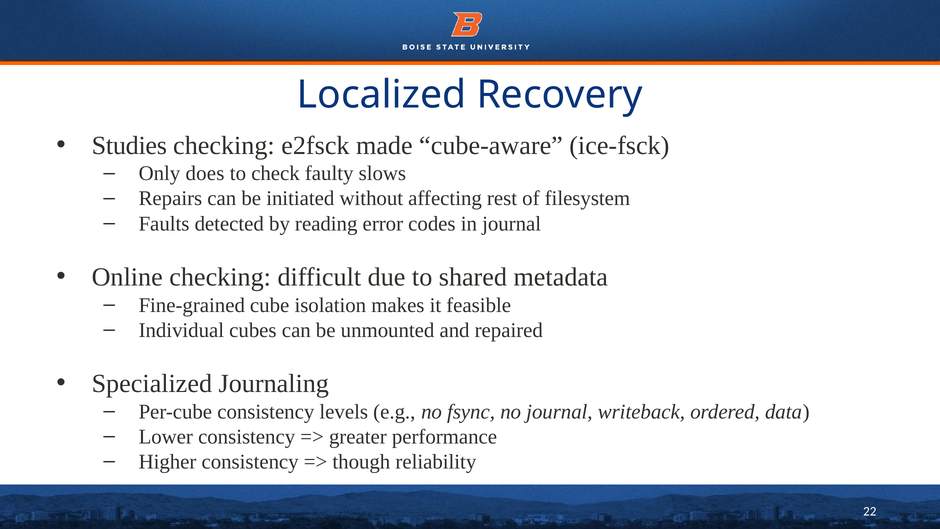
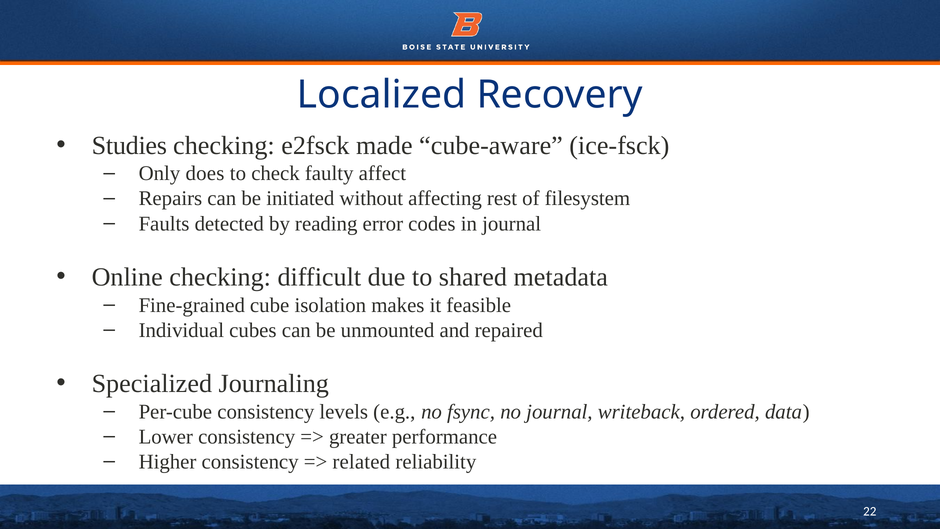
slows: slows -> affect
though: though -> related
